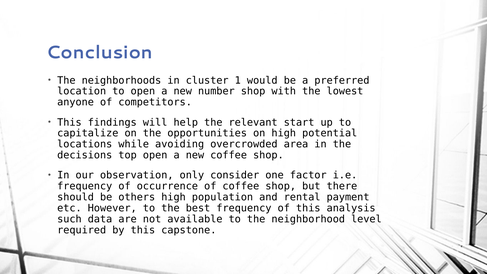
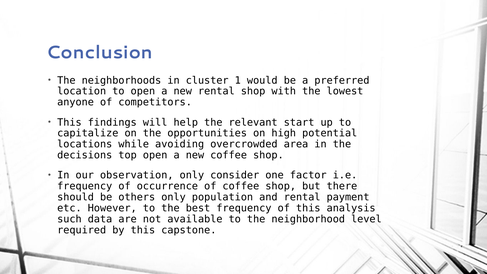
new number: number -> rental
others high: high -> only
